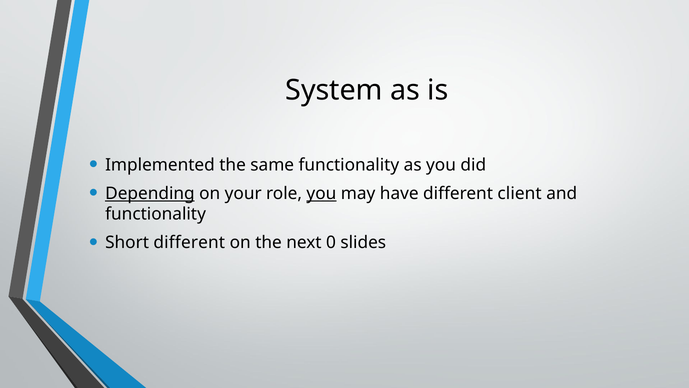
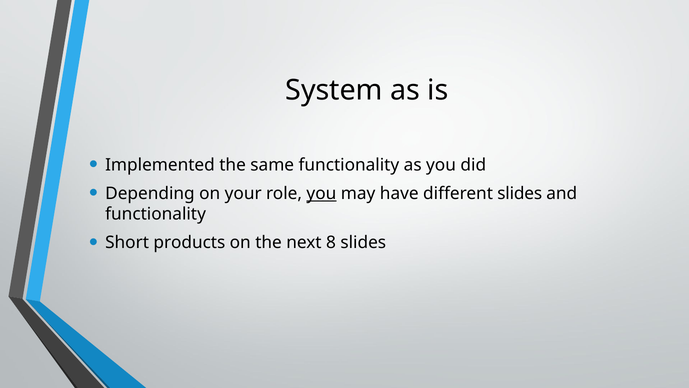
Depending underline: present -> none
different client: client -> slides
Short different: different -> products
0: 0 -> 8
